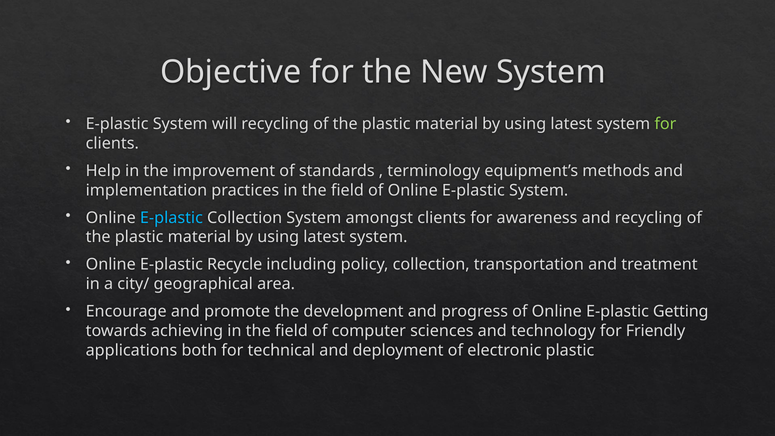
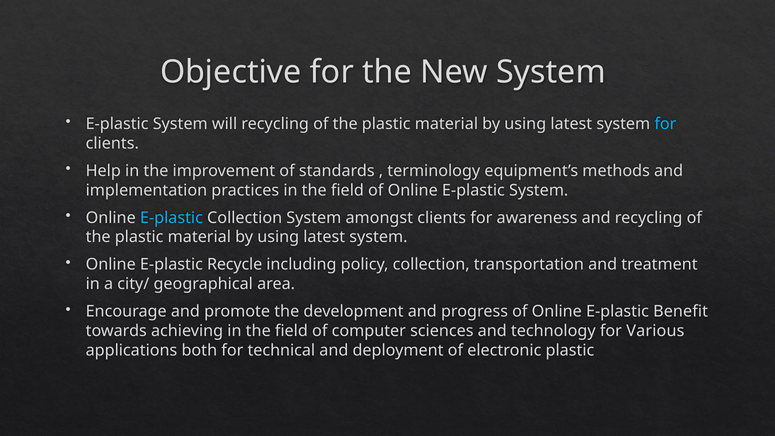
for at (665, 124) colour: light green -> light blue
Getting: Getting -> Benefit
Friendly: Friendly -> Various
